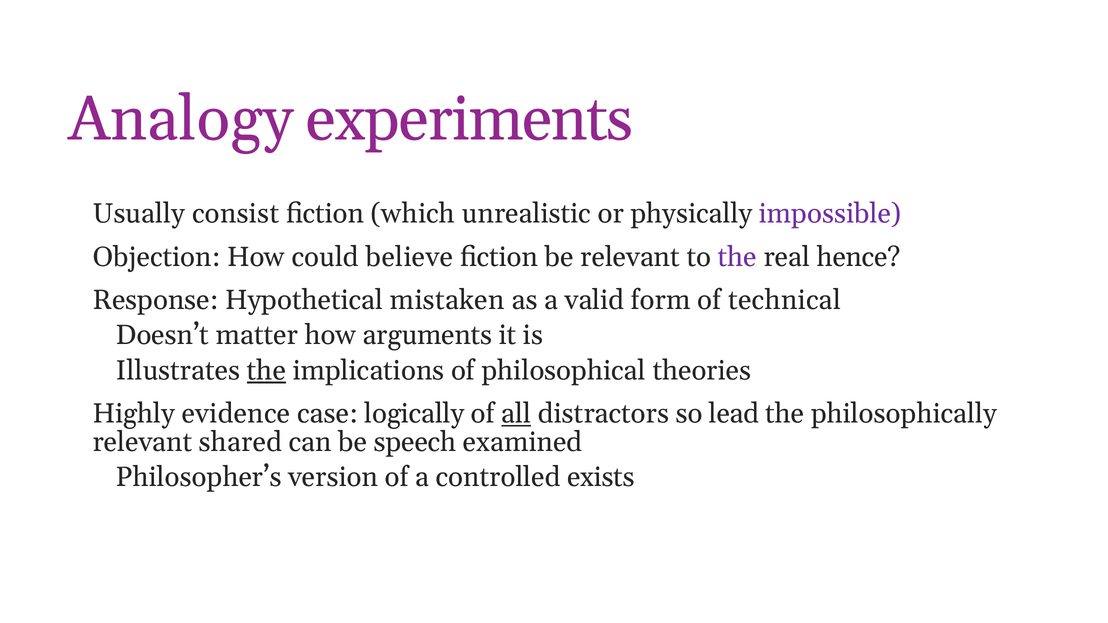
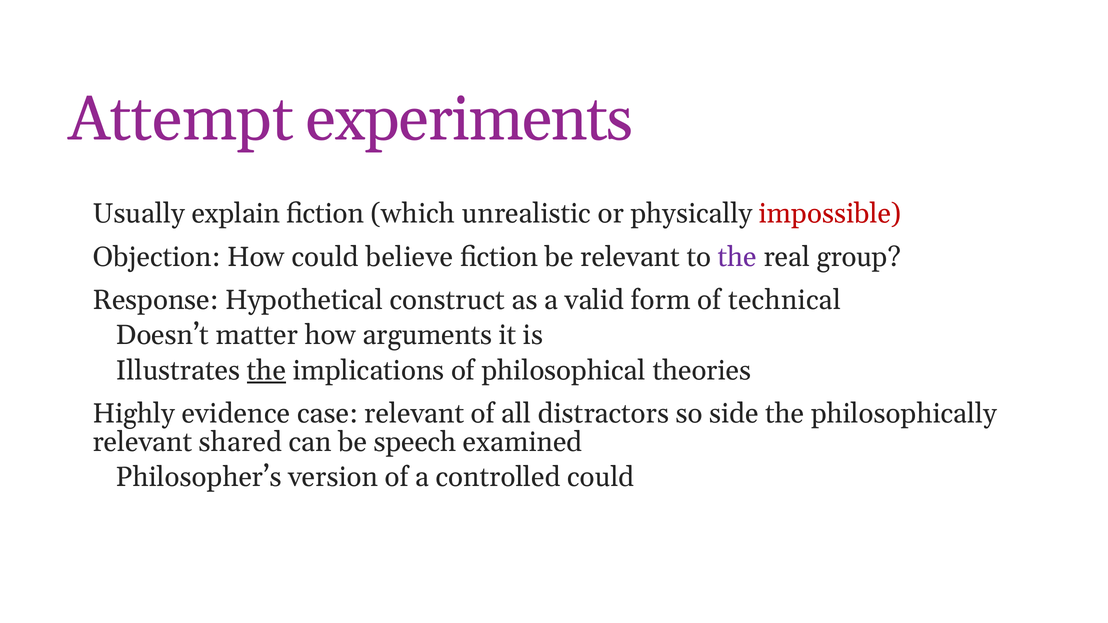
Analogy: Analogy -> Attempt
consist: consist -> explain
impossible colour: purple -> red
hence: hence -> group
mistaken: mistaken -> construct
case logically: logically -> relevant
all underline: present -> none
lead: lead -> side
controlled exists: exists -> could
